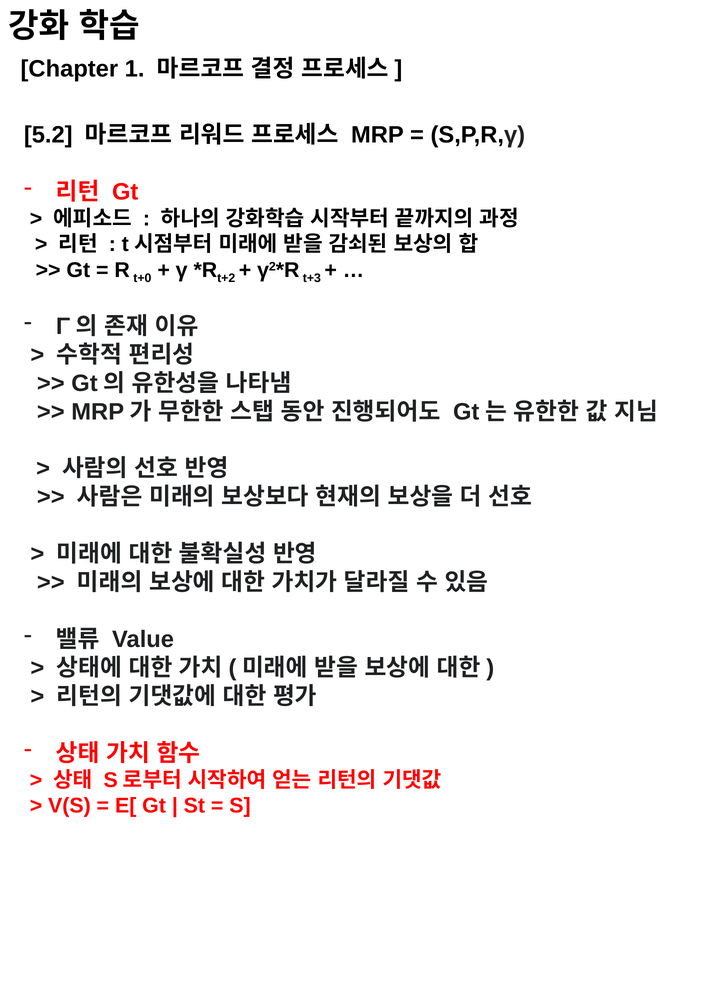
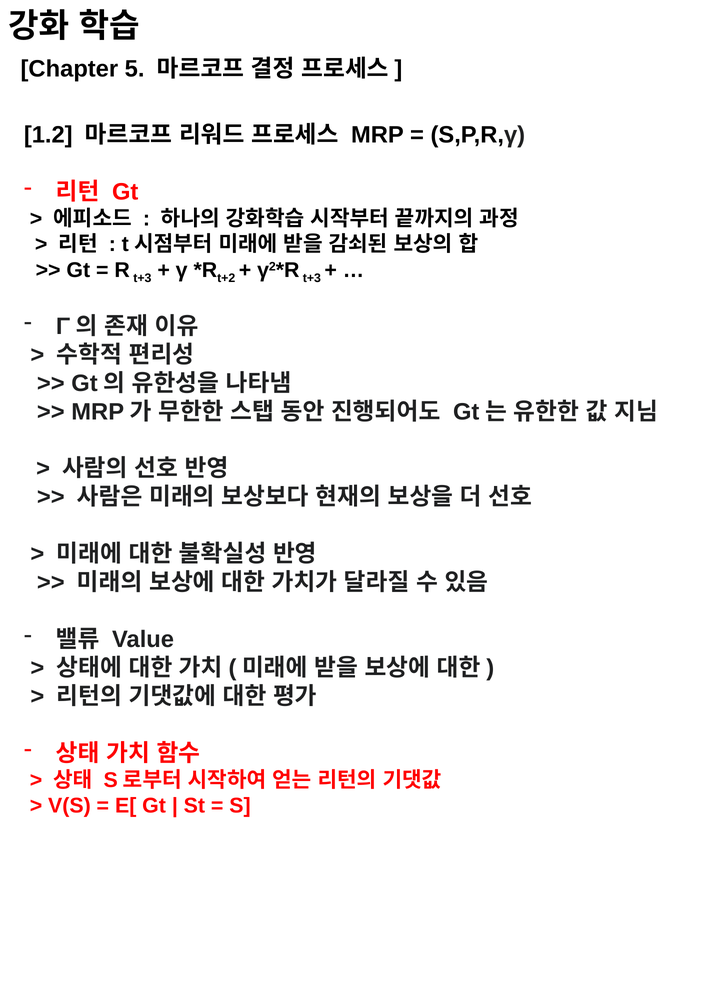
1: 1 -> 5
5.2: 5.2 -> 1.2
R t+0: t+0 -> t+3
